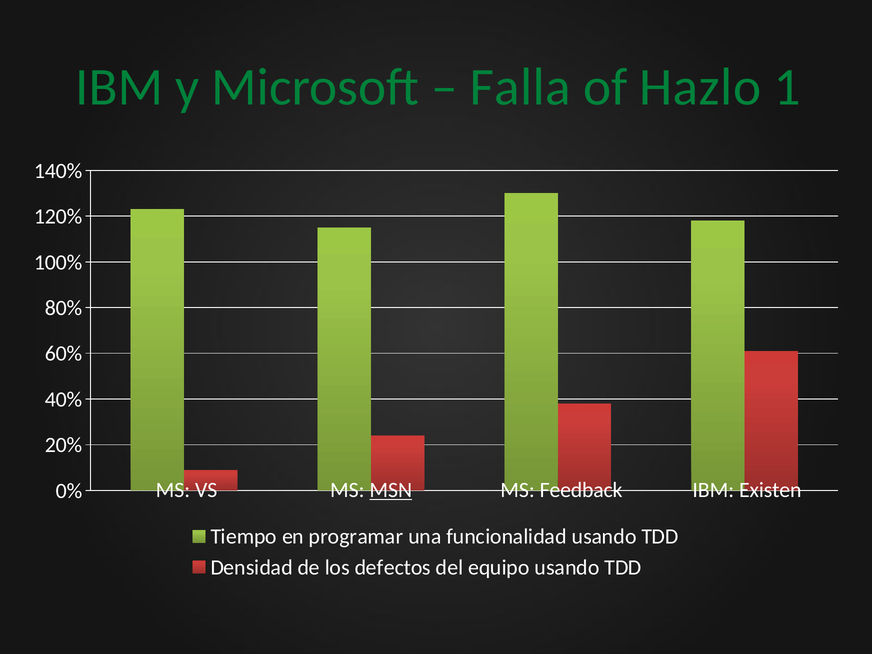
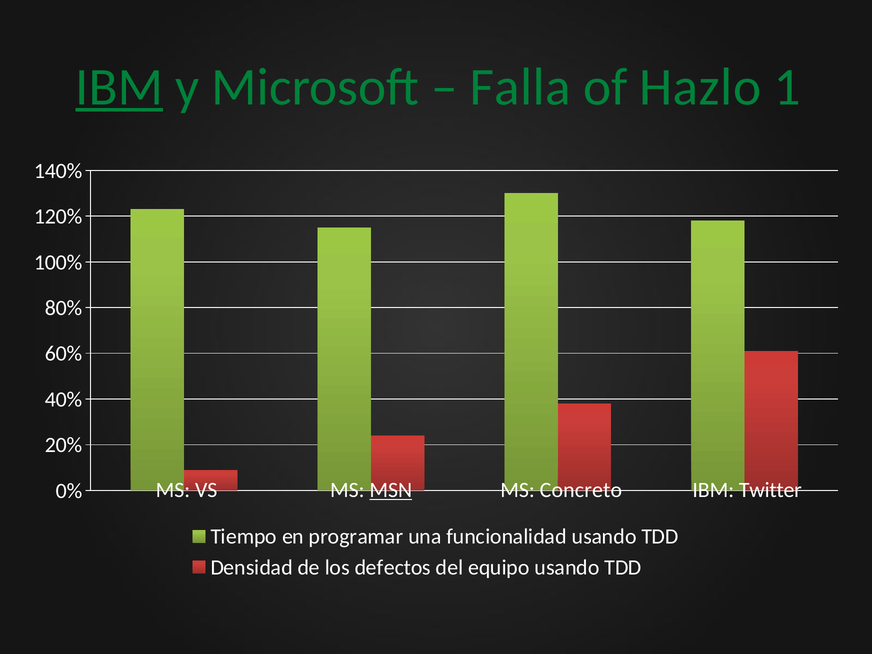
IBM at (119, 87) underline: none -> present
Feedback: Feedback -> Concreto
Existen: Existen -> Twitter
